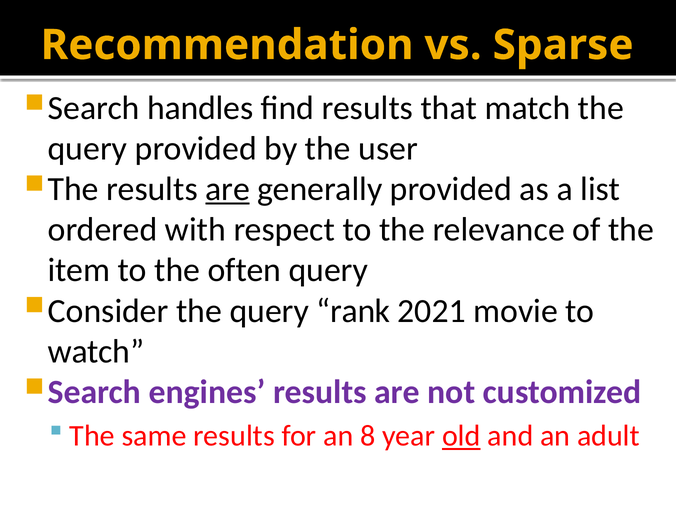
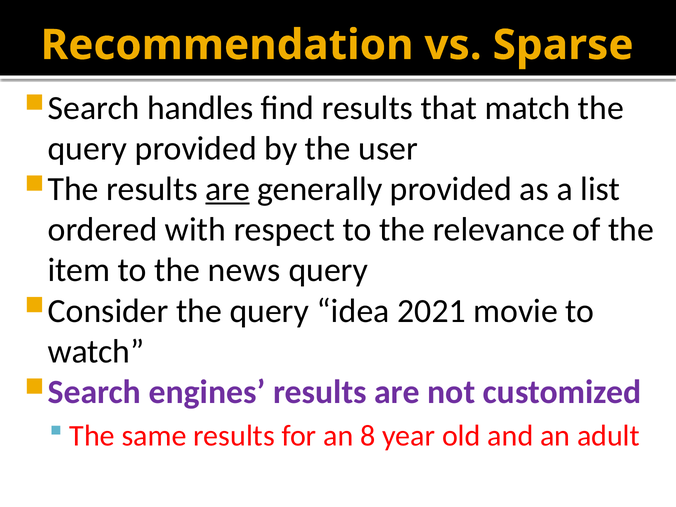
often: often -> news
rank: rank -> idea
old underline: present -> none
